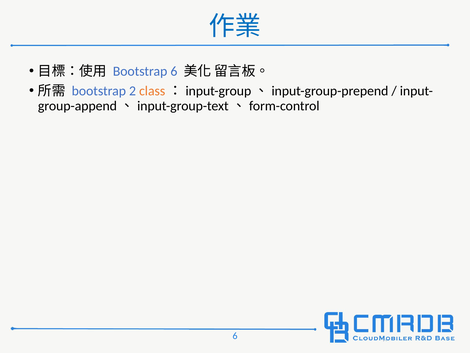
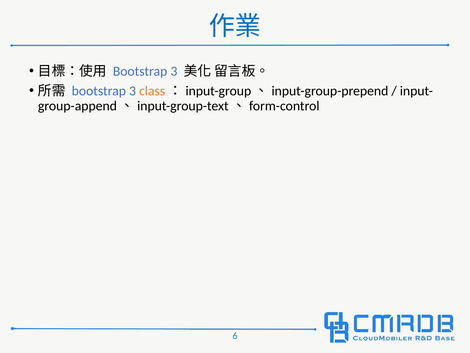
6 at (174, 71): 6 -> 3
2 at (132, 91): 2 -> 3
